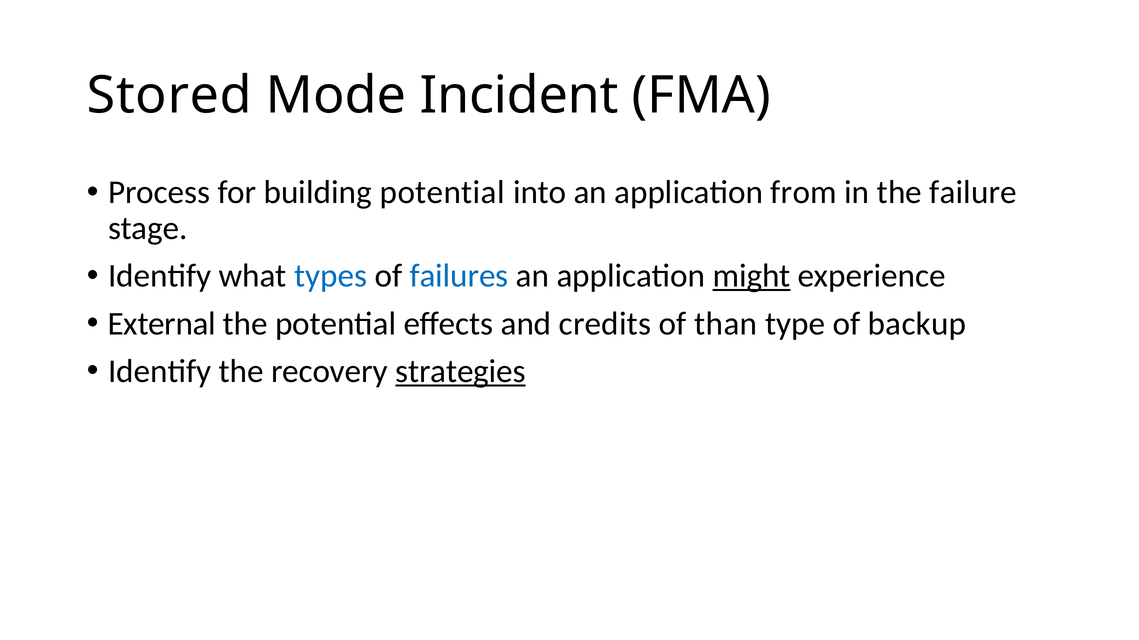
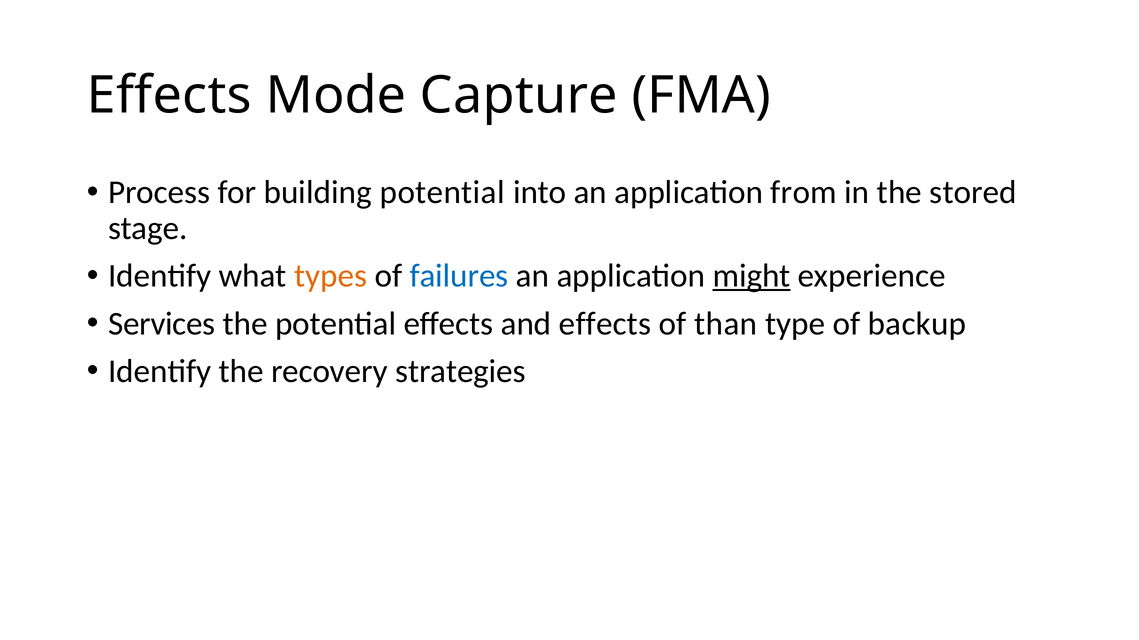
Stored at (169, 96): Stored -> Effects
Incident: Incident -> Capture
failure: failure -> stored
types colour: blue -> orange
External: External -> Services
and credits: credits -> effects
strategies underline: present -> none
